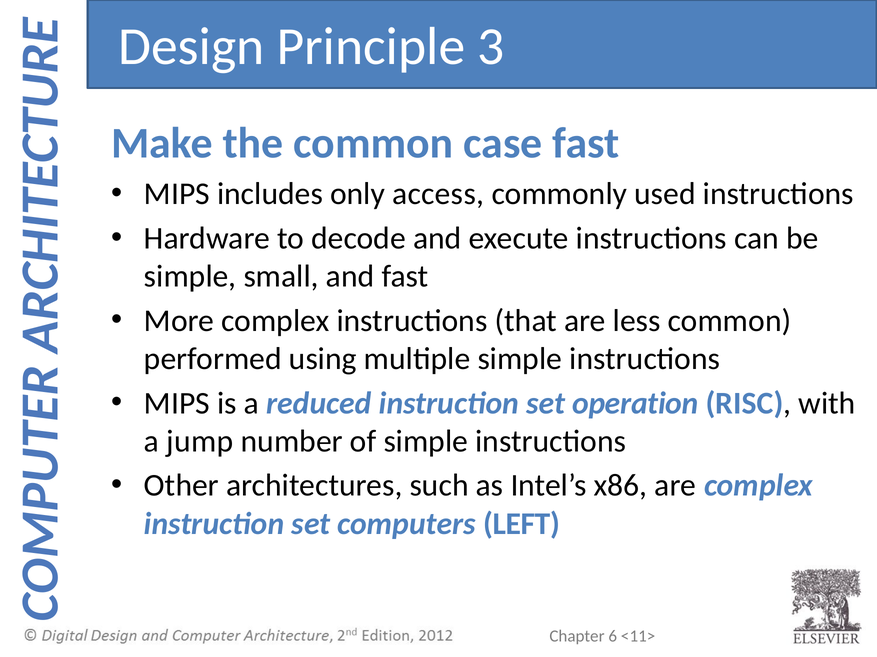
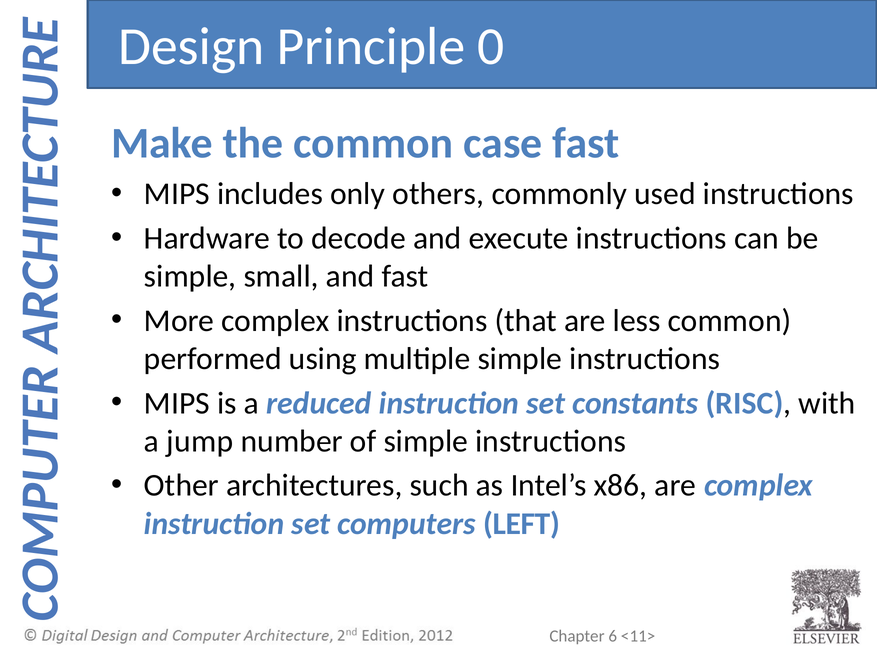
3: 3 -> 0
access: access -> others
operation: operation -> constants
